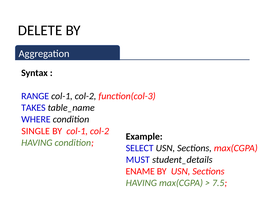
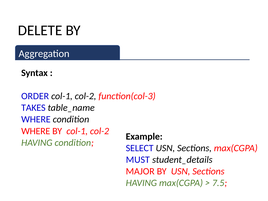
RANGE: RANGE -> ORDER
SINGLE at (36, 131): SINGLE -> WHERE
ENAME: ENAME -> MAJOR
